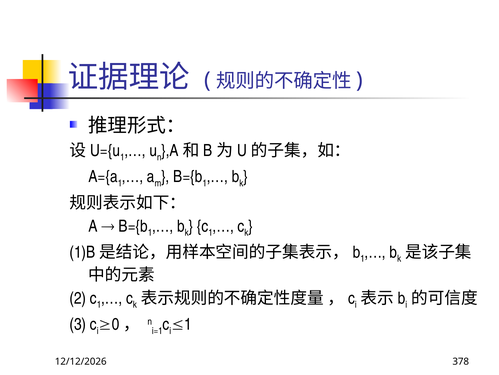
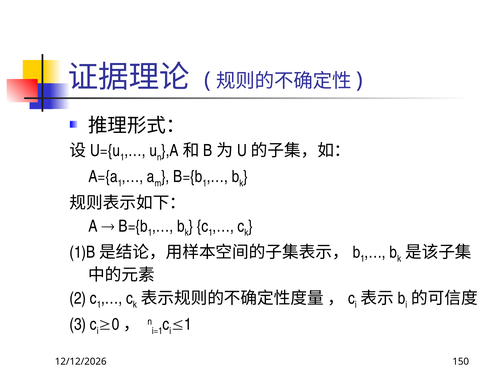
378: 378 -> 150
